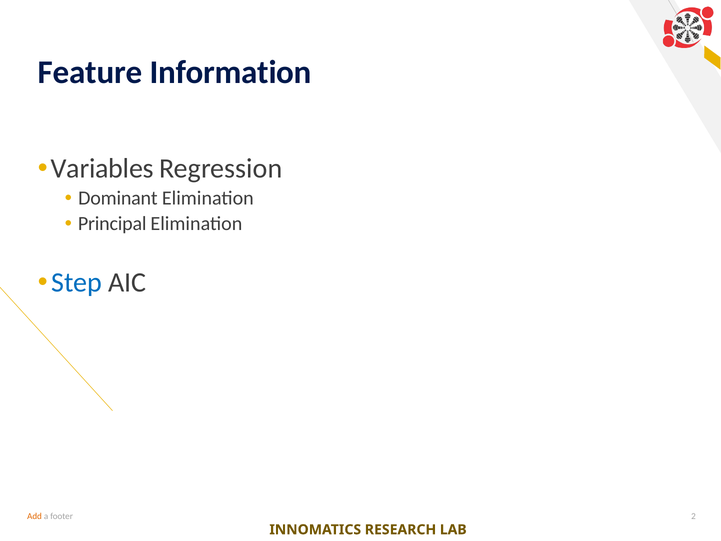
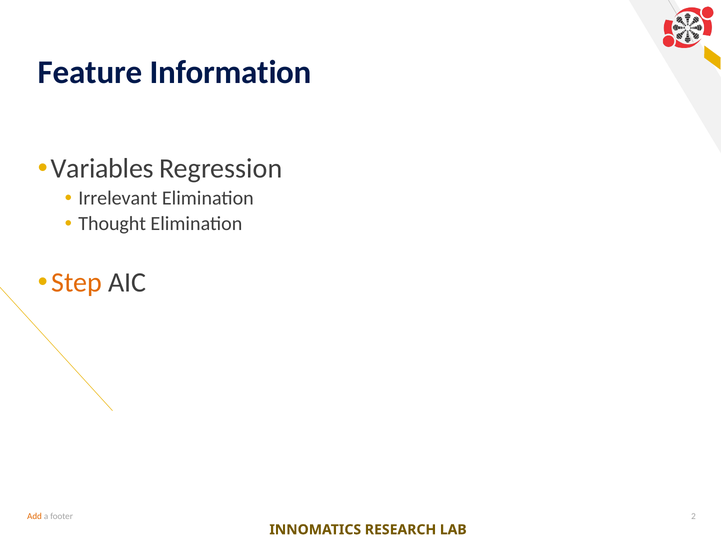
Dominant: Dominant -> Irrelevant
Principal: Principal -> Thought
Step colour: blue -> orange
